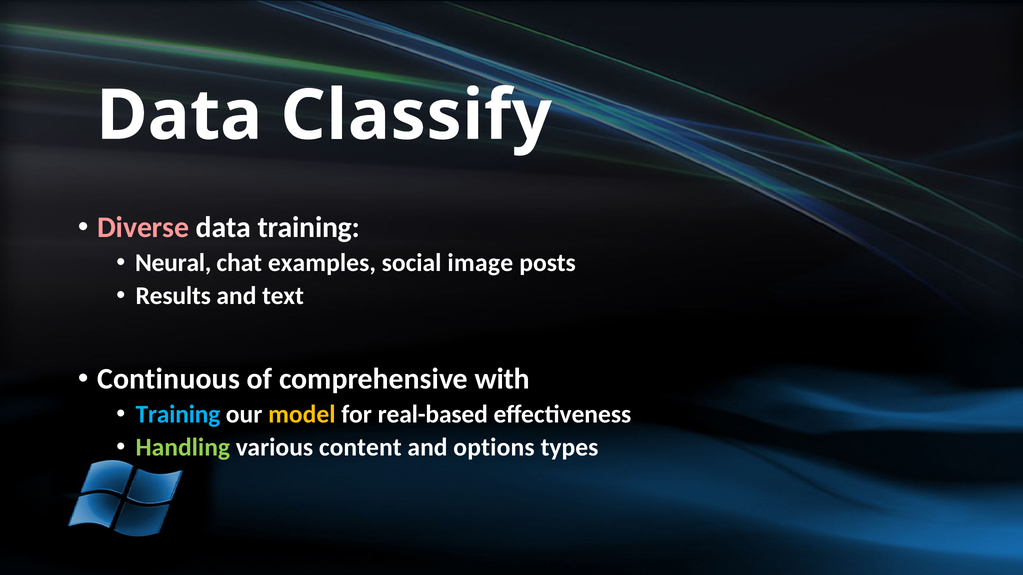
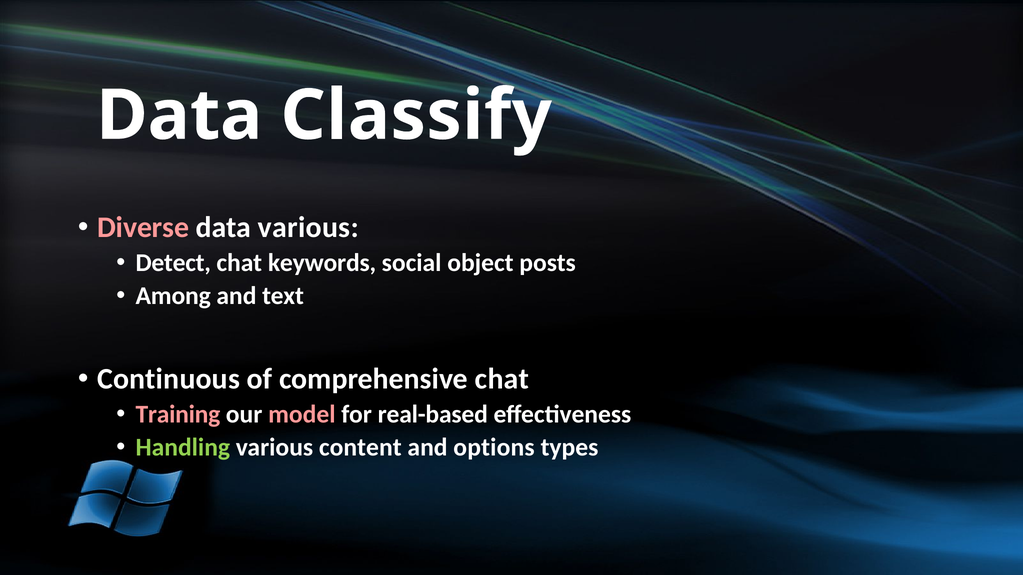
data training: training -> various
Neural: Neural -> Detect
examples: examples -> keywords
image: image -> object
Results: Results -> Among
comprehensive with: with -> chat
Training at (178, 415) colour: light blue -> pink
model colour: yellow -> pink
